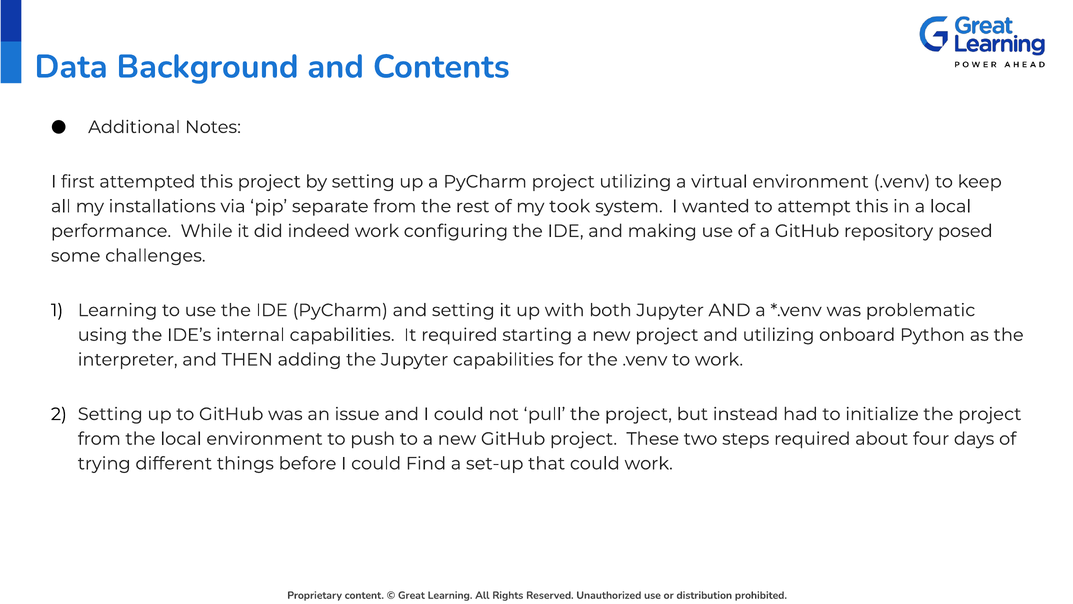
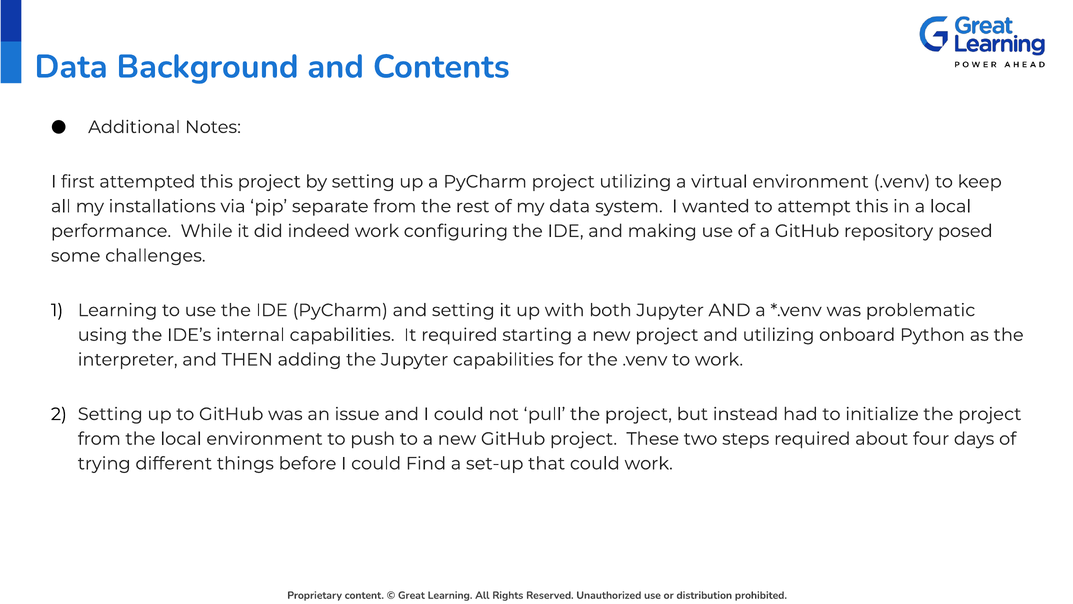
my took: took -> data
